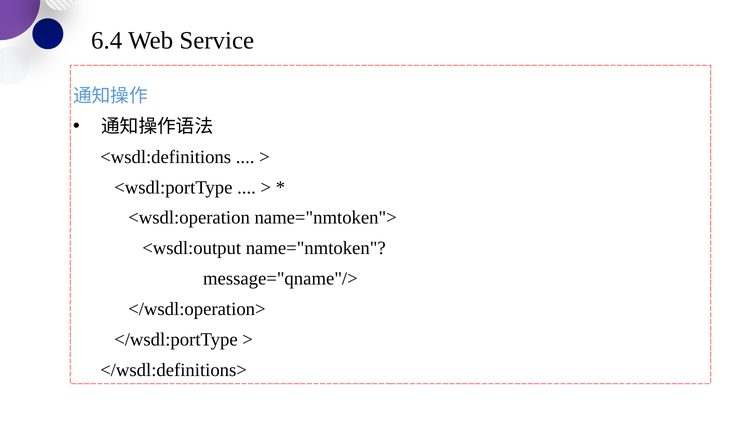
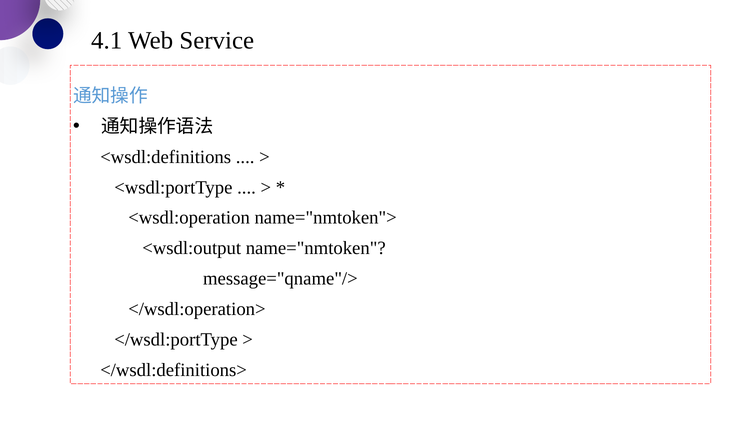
6.4: 6.4 -> 4.1
